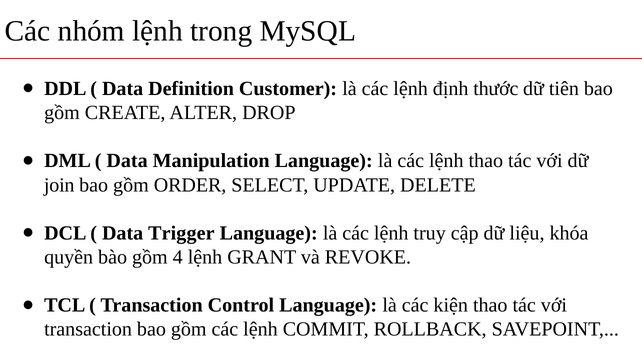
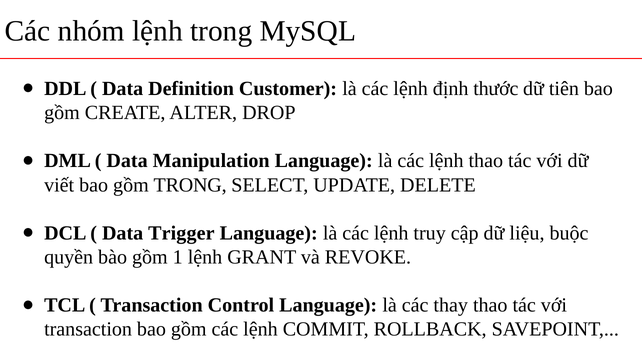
join: join -> viết
gồm ORDER: ORDER -> TRONG
khóa: khóa -> buộc
4: 4 -> 1
kiện: kiện -> thay
